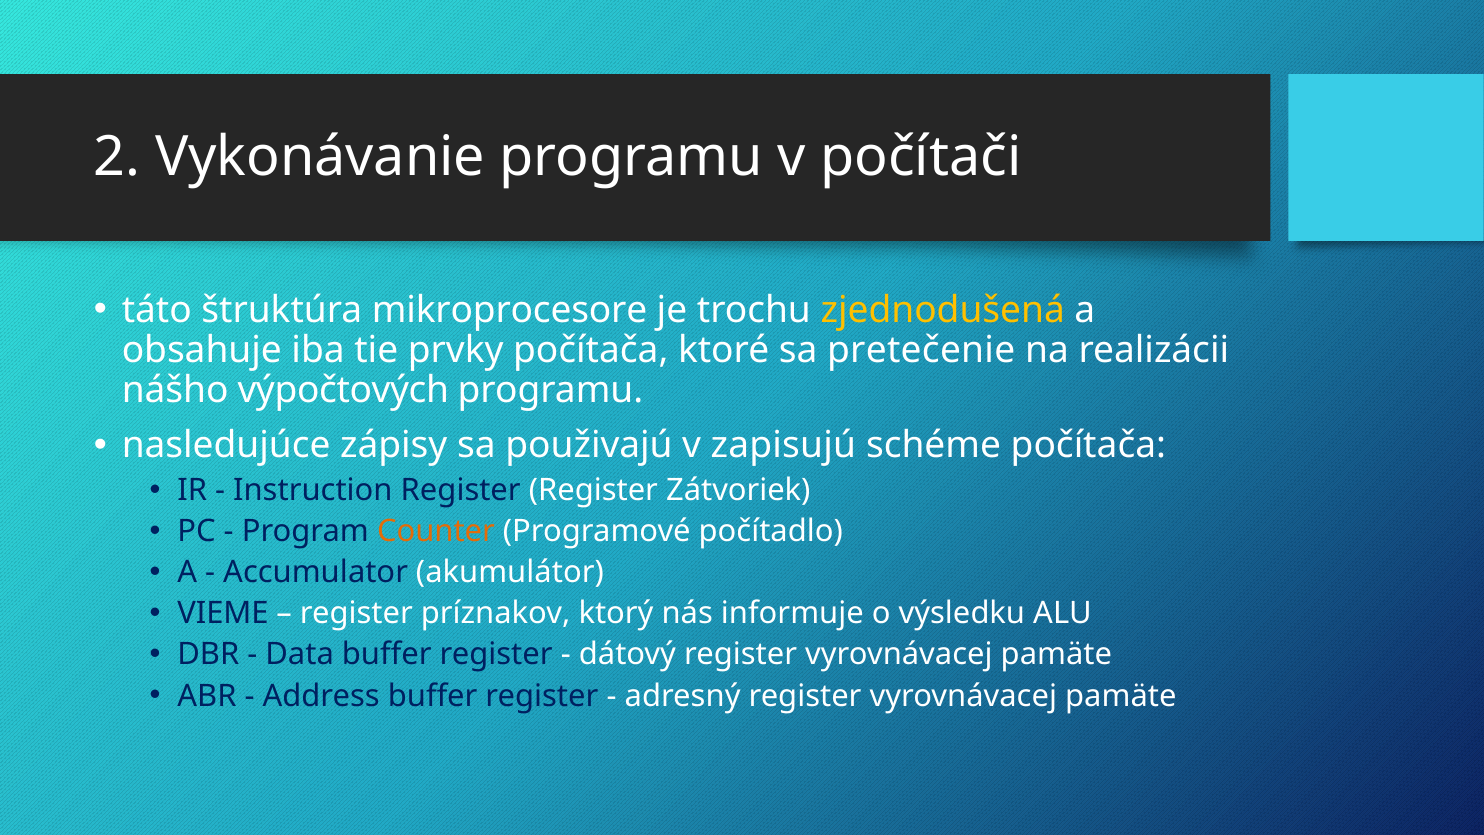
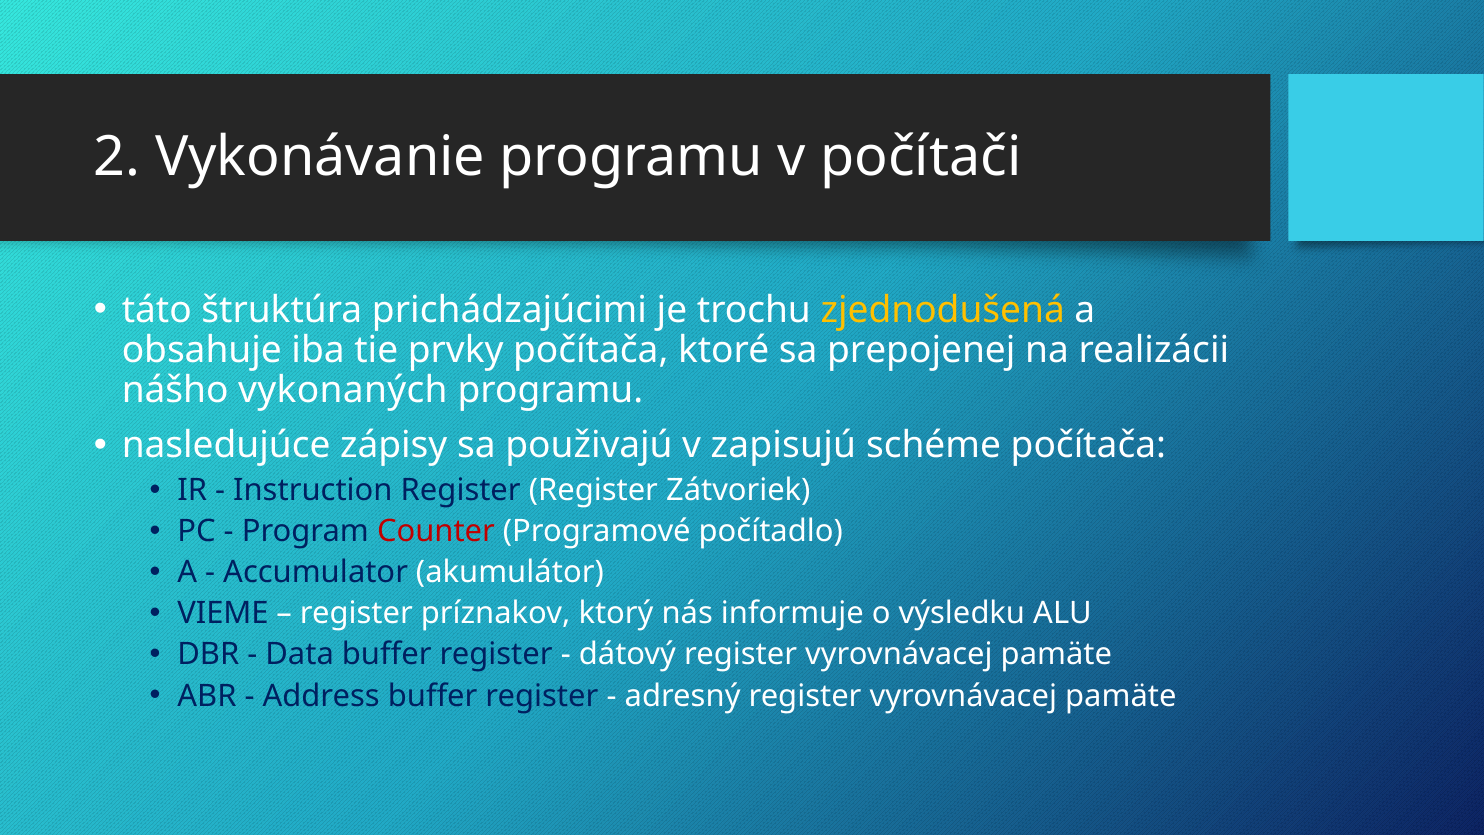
mikroprocesore: mikroprocesore -> prichádzajúcimi
pretečenie: pretečenie -> prepojenej
výpočtových: výpočtových -> vykonaných
Counter colour: orange -> red
